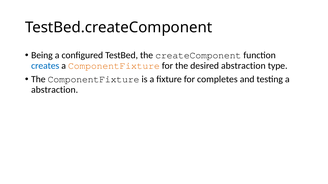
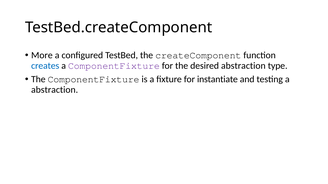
Being: Being -> More
ComponentFixture at (114, 66) colour: orange -> purple
completes: completes -> instantiate
